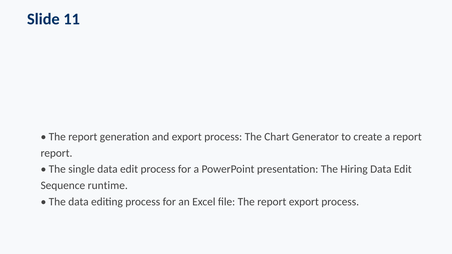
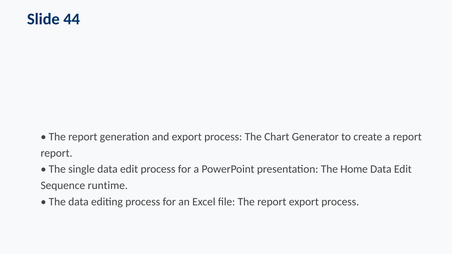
11: 11 -> 44
Hiring: Hiring -> Home
